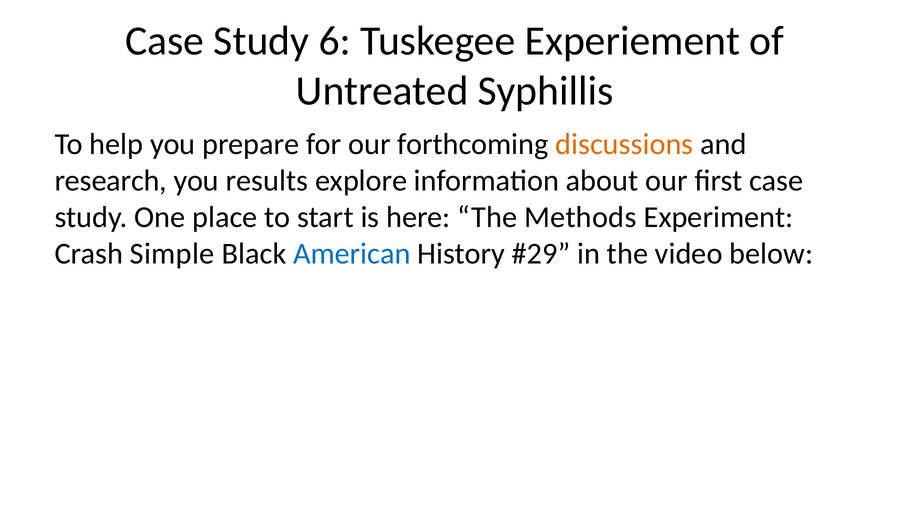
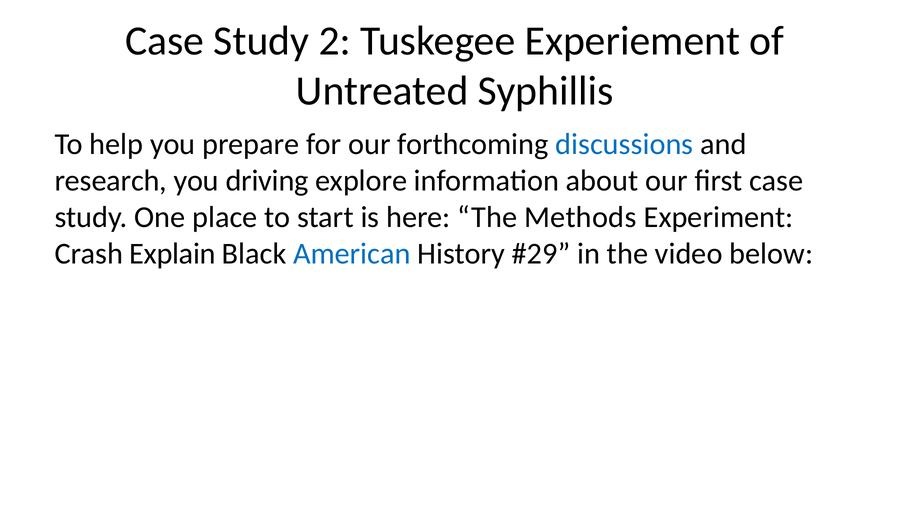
6: 6 -> 2
discussions colour: orange -> blue
results: results -> driving
Simple: Simple -> Explain
